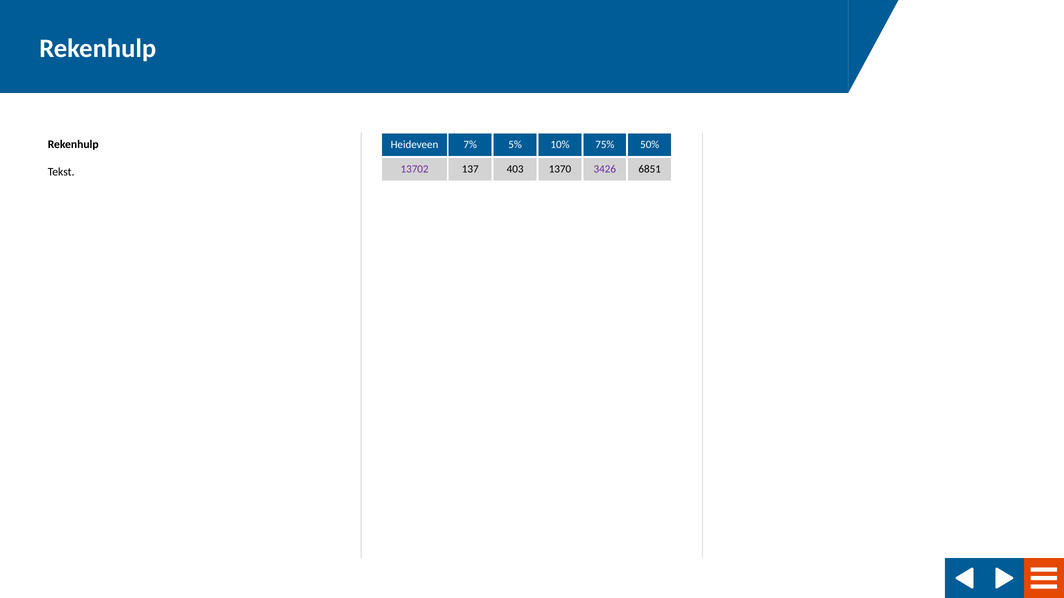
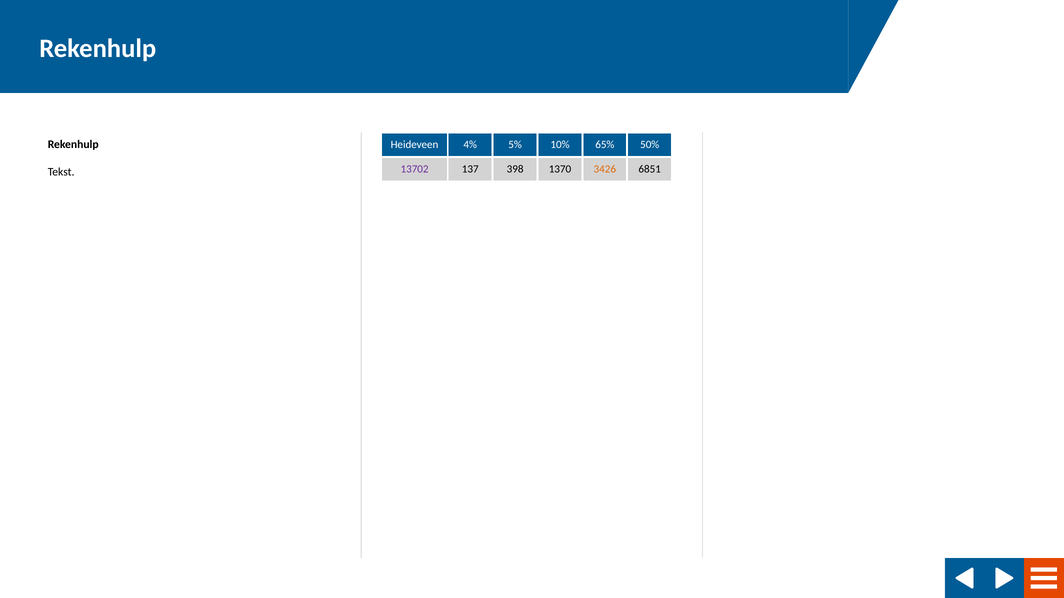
7%: 7% -> 4%
75%: 75% -> 65%
403: 403 -> 398
3426 colour: purple -> orange
